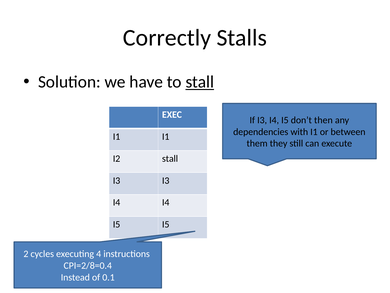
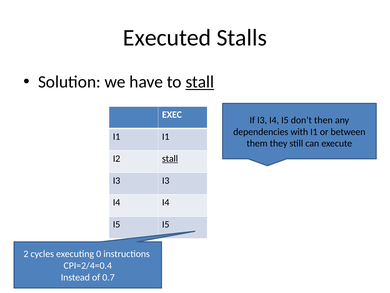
Correctly: Correctly -> Executed
stall at (170, 158) underline: none -> present
4: 4 -> 0
CPI=2/8=0.4: CPI=2/8=0.4 -> CPI=2/4=0.4
0.1: 0.1 -> 0.7
